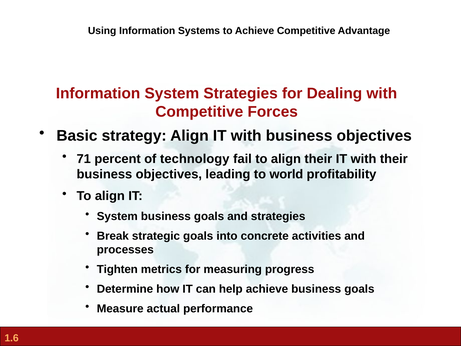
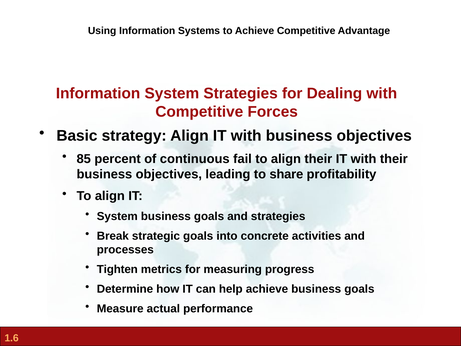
71: 71 -> 85
technology: technology -> continuous
world: world -> share
